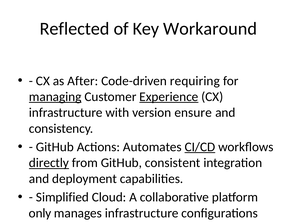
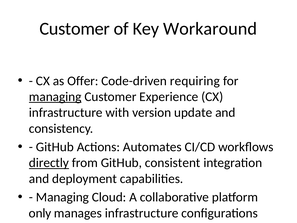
Reflected at (75, 29): Reflected -> Customer
After: After -> Offer
Experience underline: present -> none
ensure: ensure -> update
CI/CD underline: present -> none
Simplified at (62, 197): Simplified -> Managing
